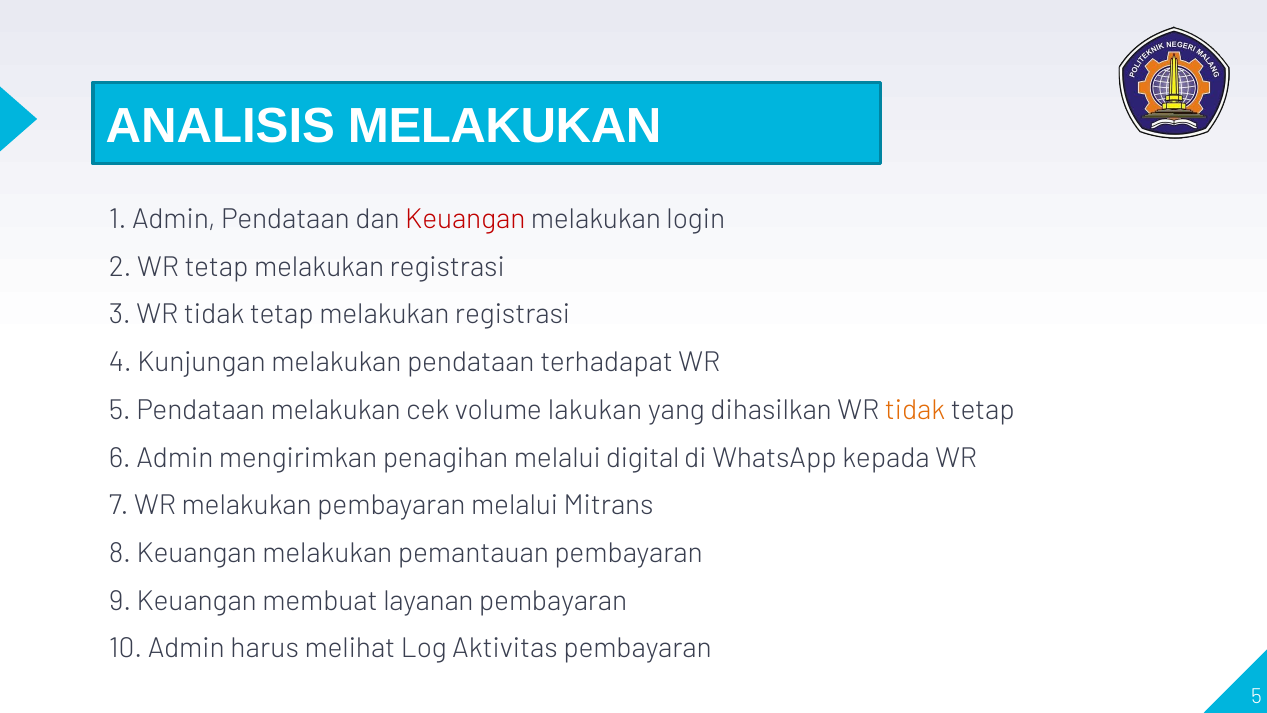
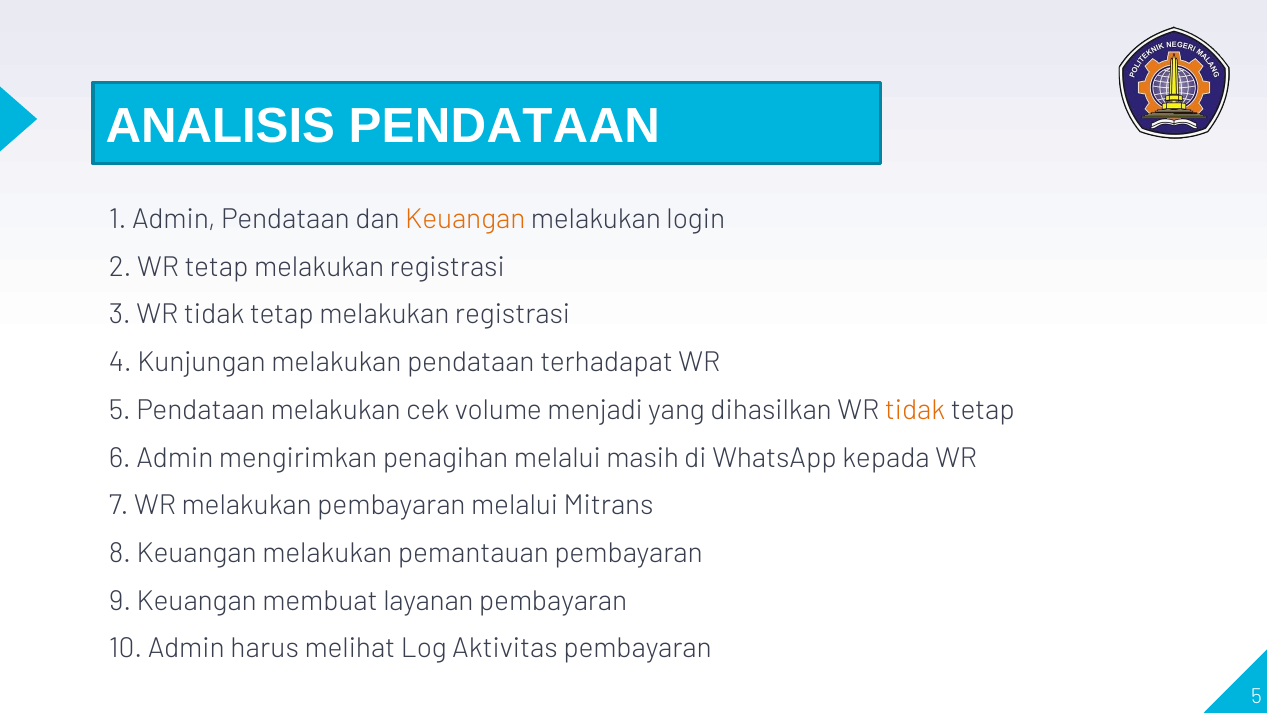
ANALISIS MELAKUKAN: MELAKUKAN -> PENDATAAN
Keuangan at (465, 219) colour: red -> orange
lakukan: lakukan -> menjadi
digital: digital -> masih
